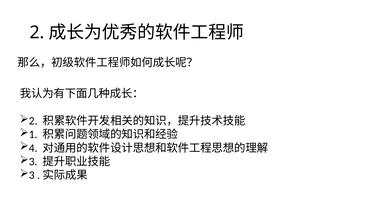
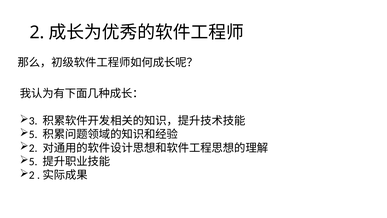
2 at (33, 121): 2 -> 3
1 at (33, 134): 1 -> 5
4 at (33, 148): 4 -> 2
3 at (33, 161): 3 -> 5
3 at (32, 175): 3 -> 2
